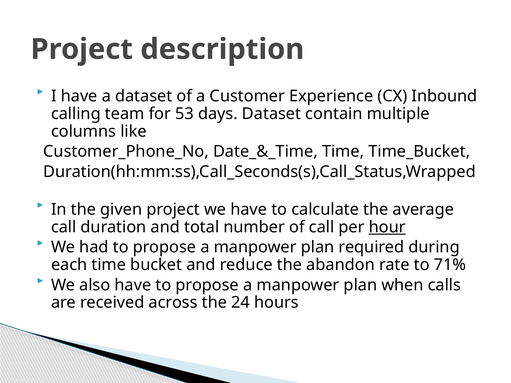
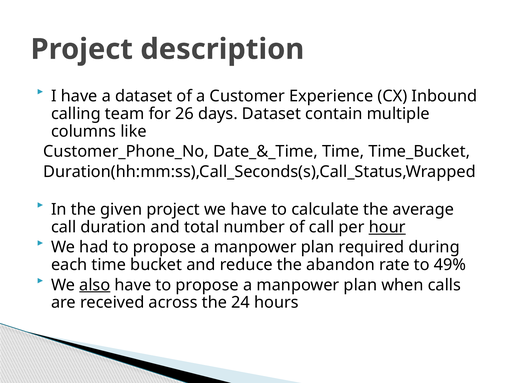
53: 53 -> 26
71%: 71% -> 49%
also underline: none -> present
